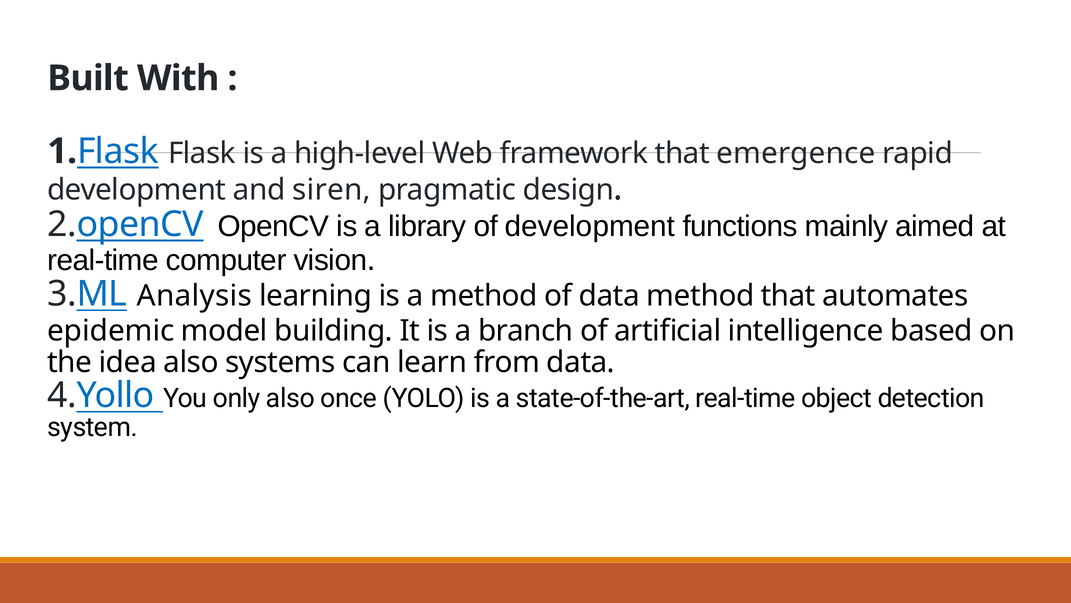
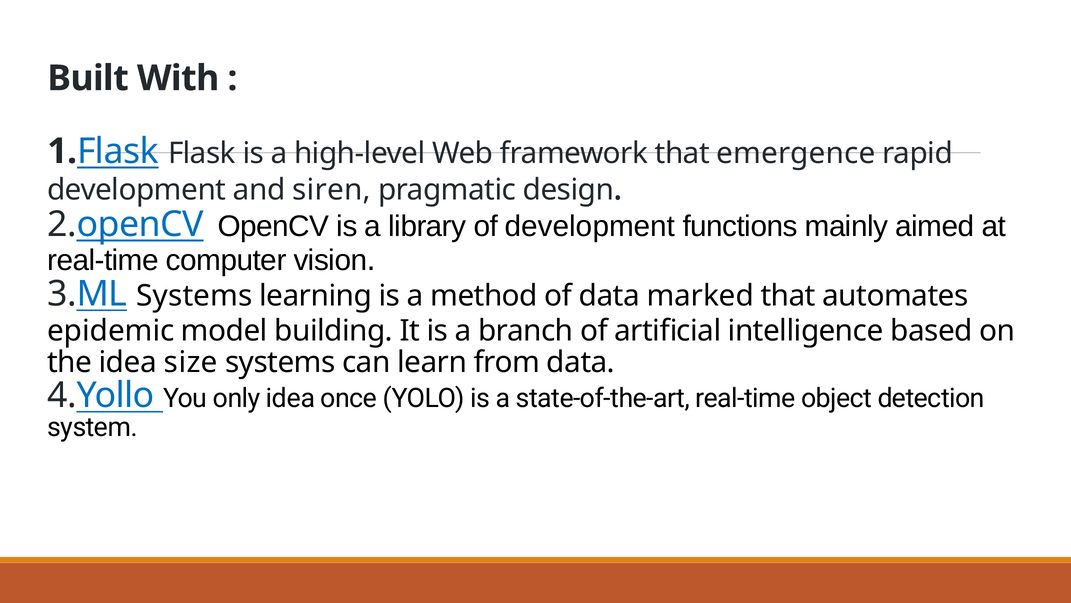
3.ML Analysis: Analysis -> Systems
data method: method -> marked
idea also: also -> size
only also: also -> idea
